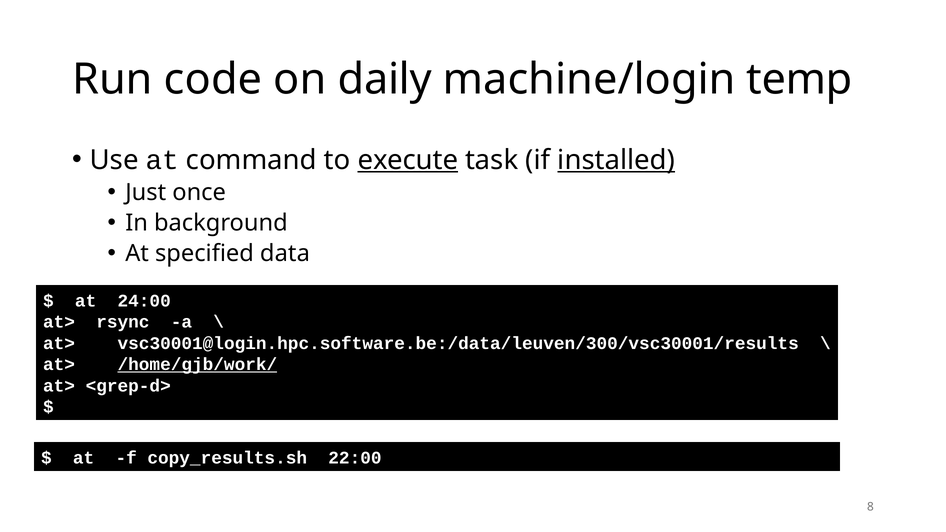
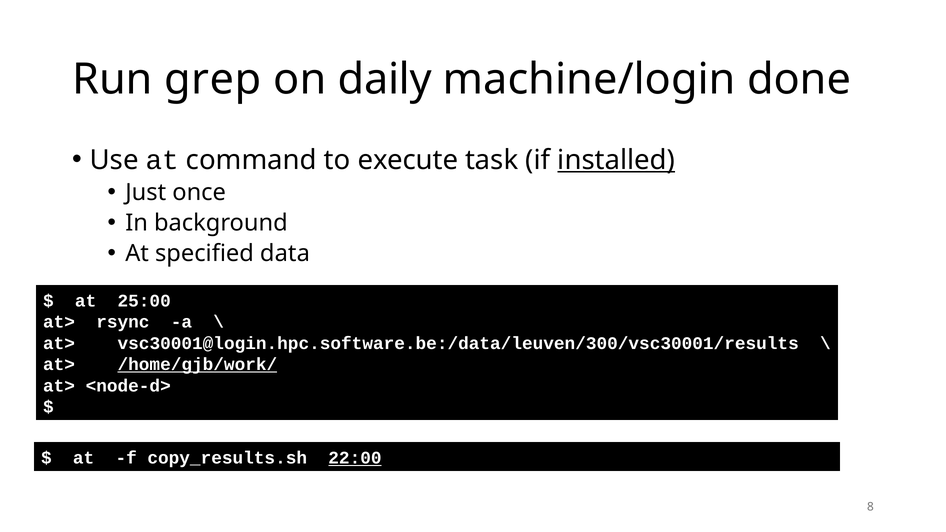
code: code -> grep
temp: temp -> done
execute underline: present -> none
24:00: 24:00 -> 25:00
<grep-d>: <grep-d> -> <node-d>
22:00 underline: none -> present
